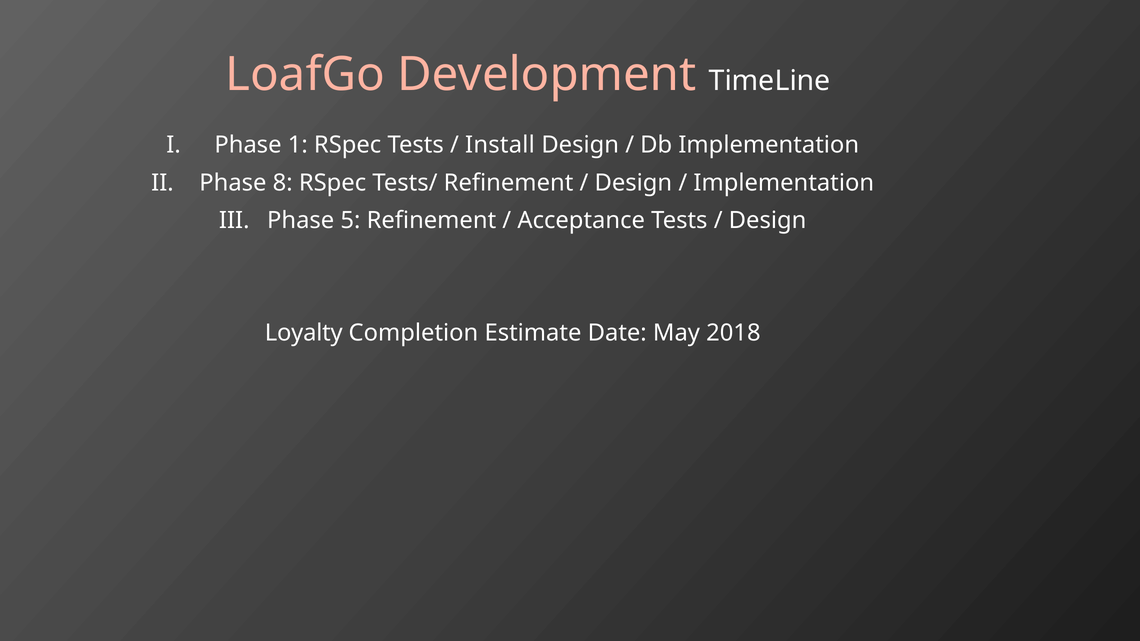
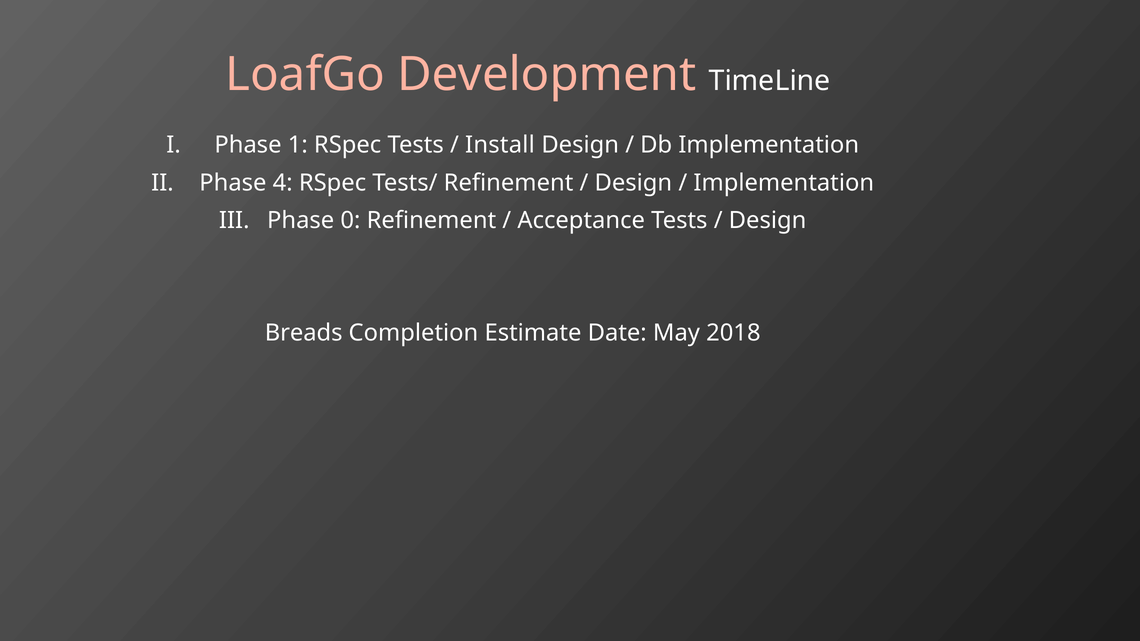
8: 8 -> 4
5: 5 -> 0
Loyalty: Loyalty -> Breads
